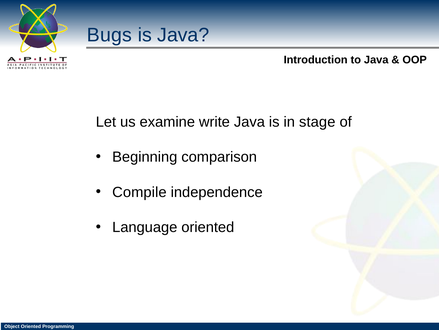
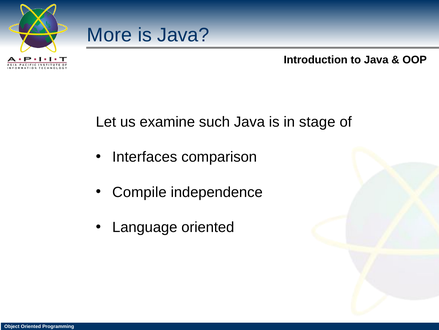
Bugs: Bugs -> More
write: write -> such
Beginning: Beginning -> Interfaces
